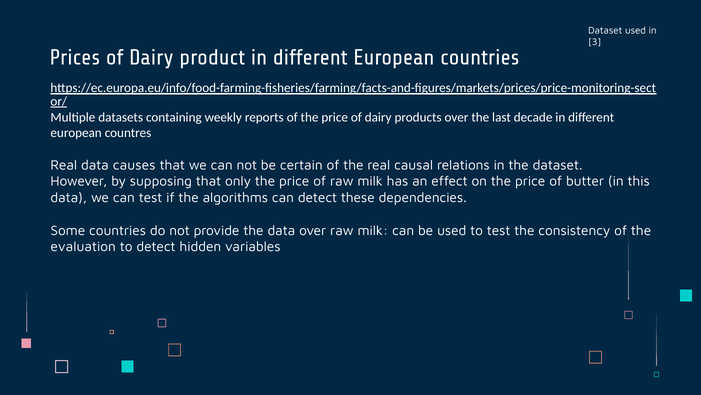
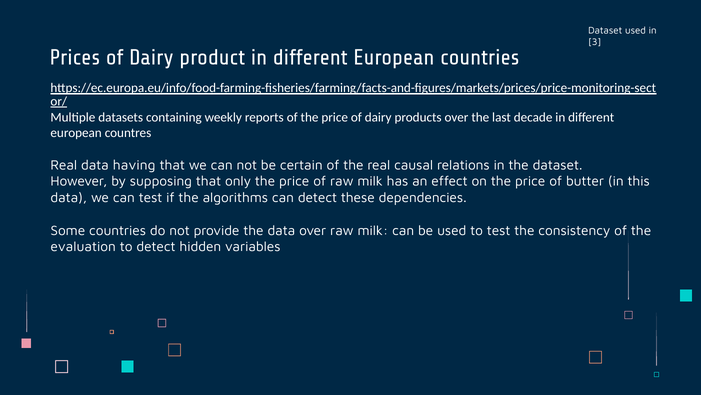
causes: causes -> having
